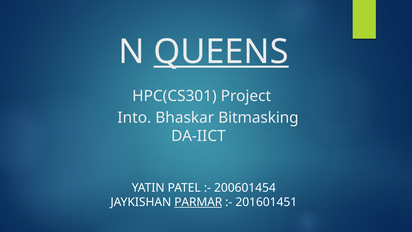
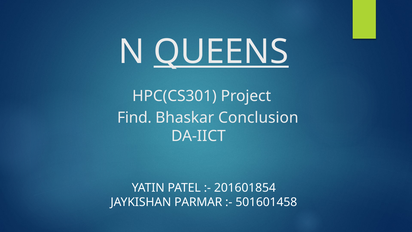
Into: Into -> Find
Bitmasking: Bitmasking -> Conclusion
200601454: 200601454 -> 201601854
PARMAR underline: present -> none
201601451: 201601451 -> 501601458
